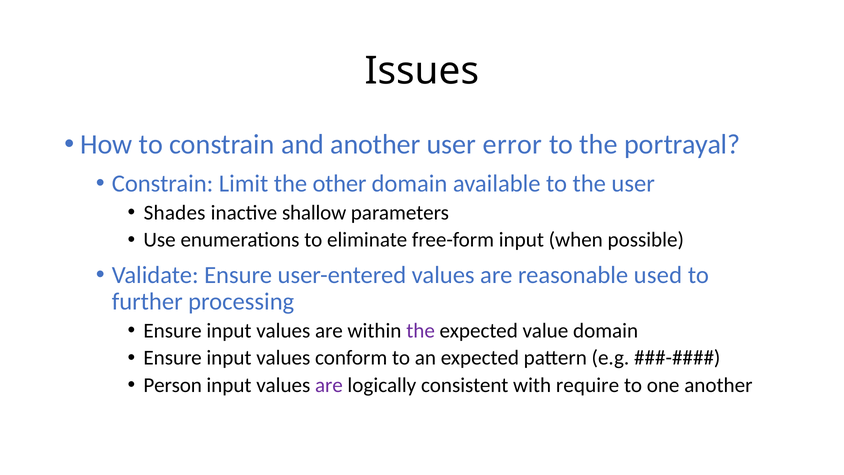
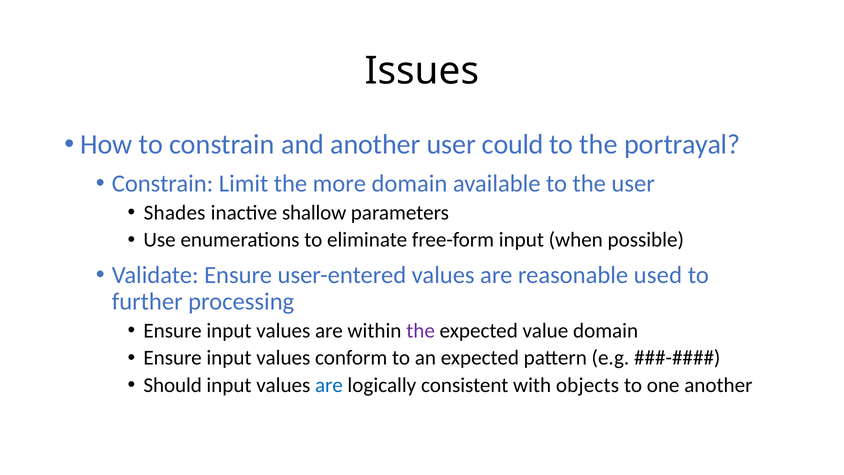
error: error -> could
other: other -> more
Person: Person -> Should
are at (329, 385) colour: purple -> blue
require: require -> objects
